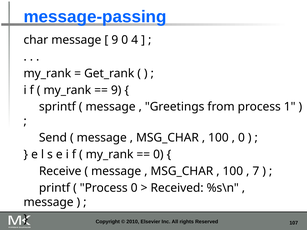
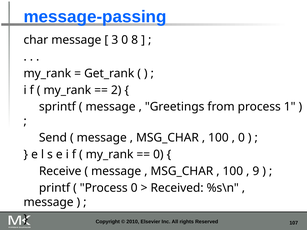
9 at (115, 40): 9 -> 3
4: 4 -> 8
9 at (116, 90): 9 -> 2
7: 7 -> 9
